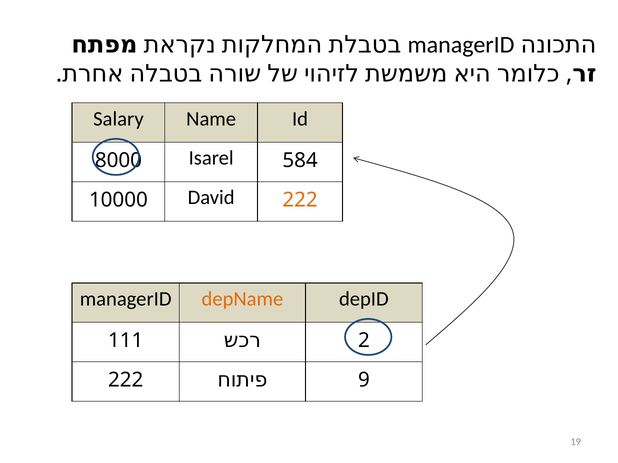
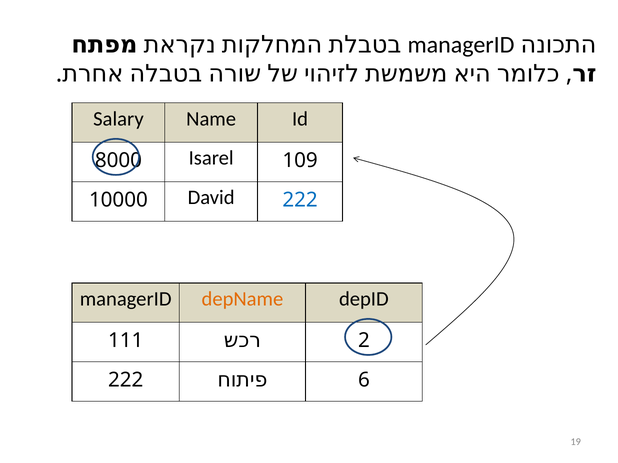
584: 584 -> 109
222 at (300, 200) colour: orange -> blue
9: 9 -> 6
